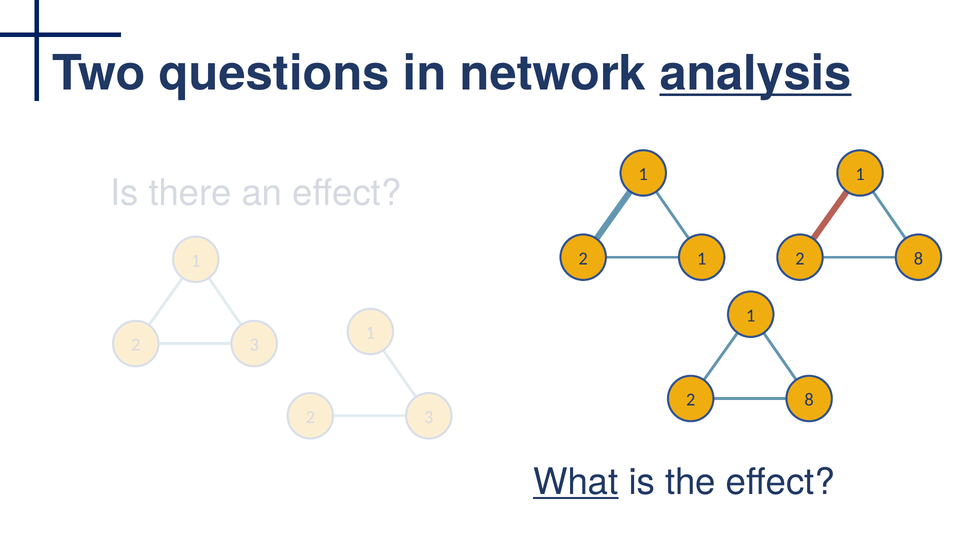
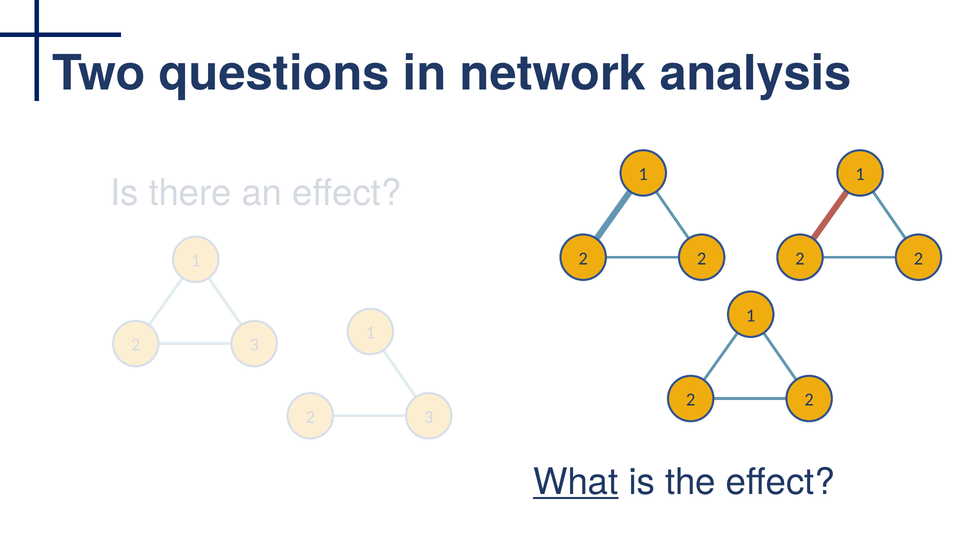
analysis underline: present -> none
1 at (702, 258): 1 -> 2
8 at (918, 258): 8 -> 2
8 at (809, 400): 8 -> 2
